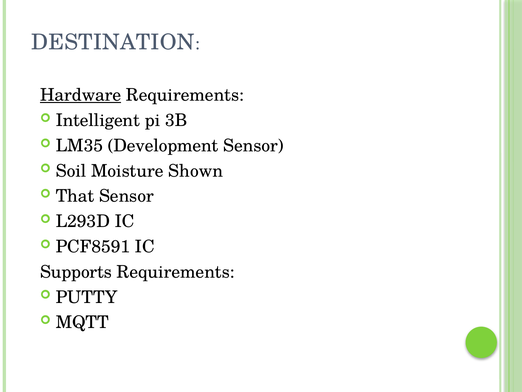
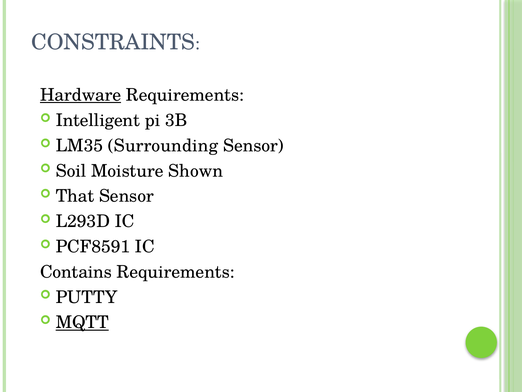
DESTINATION: DESTINATION -> CONSTRAINTS
Development: Development -> Surrounding
Supports: Supports -> Contains
MQTT underline: none -> present
